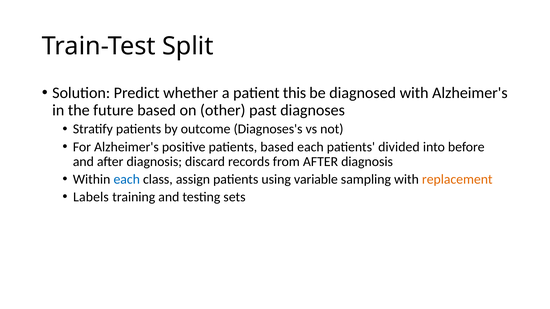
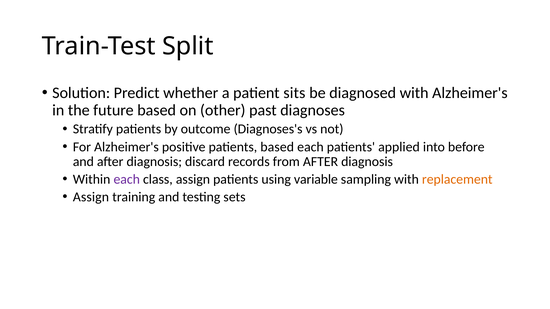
this: this -> sits
divided: divided -> applied
each at (127, 180) colour: blue -> purple
Labels at (91, 197): Labels -> Assign
